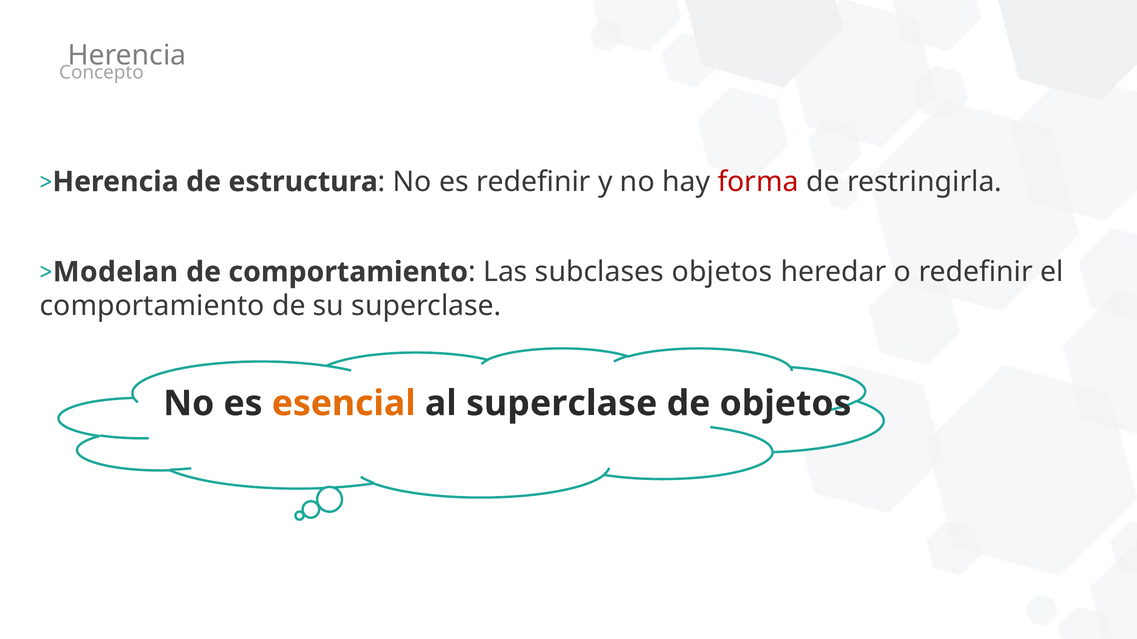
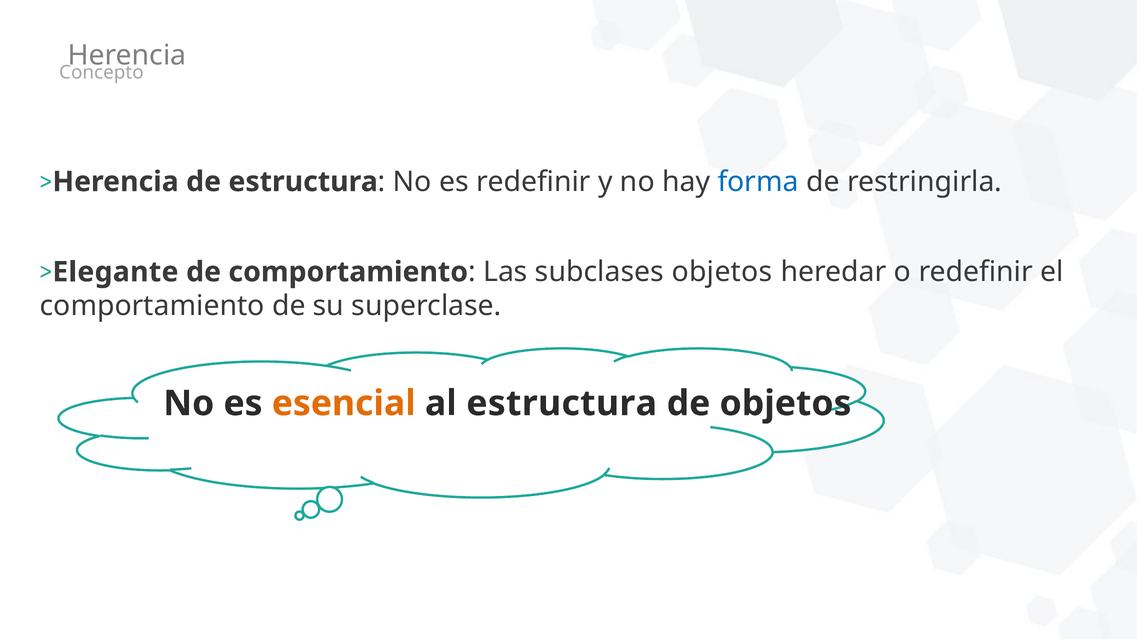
forma colour: red -> blue
Modelan: Modelan -> Elegante
al superclase: superclase -> estructura
